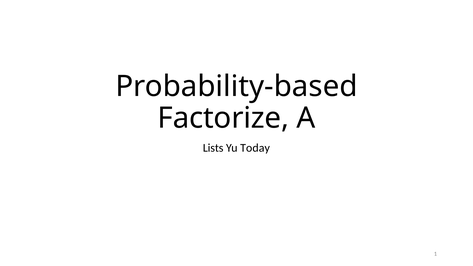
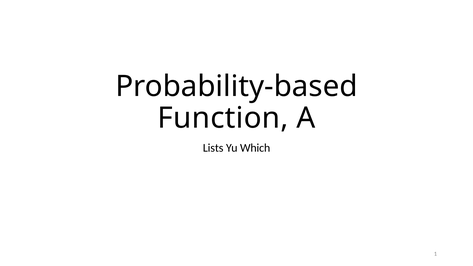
Factorize: Factorize -> Function
Today: Today -> Which
